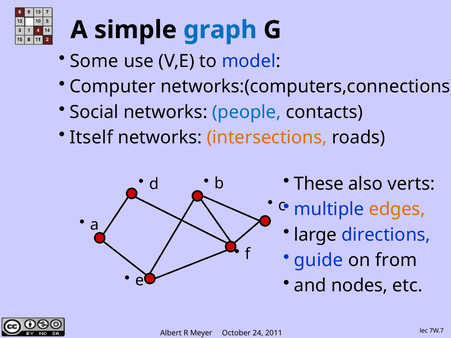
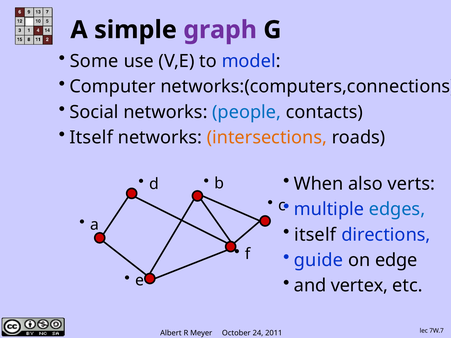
graph colour: blue -> purple
These: These -> When
edges colour: orange -> blue
large at (315, 235): large -> itself
from: from -> edge
nodes: nodes -> vertex
